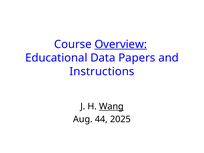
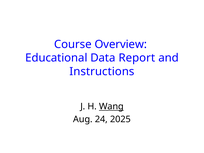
Overview underline: present -> none
Papers: Papers -> Report
44: 44 -> 24
